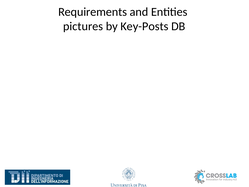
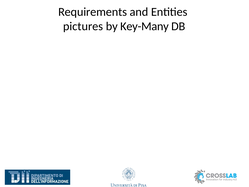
Key-Posts: Key-Posts -> Key-Many
